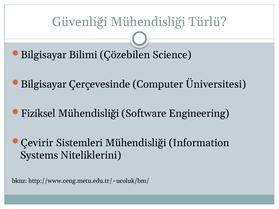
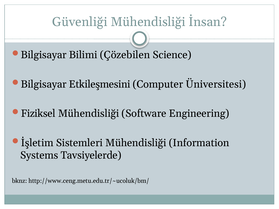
Türlü: Türlü -> İnsan
Çerçevesinde: Çerçevesinde -> Etkileşmesini
Çevirir: Çevirir -> İşletim
Niteliklerini: Niteliklerini -> Tavsiyelerde
